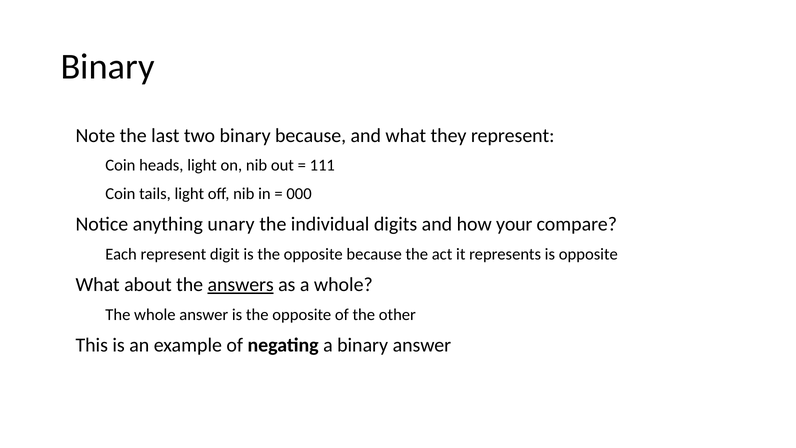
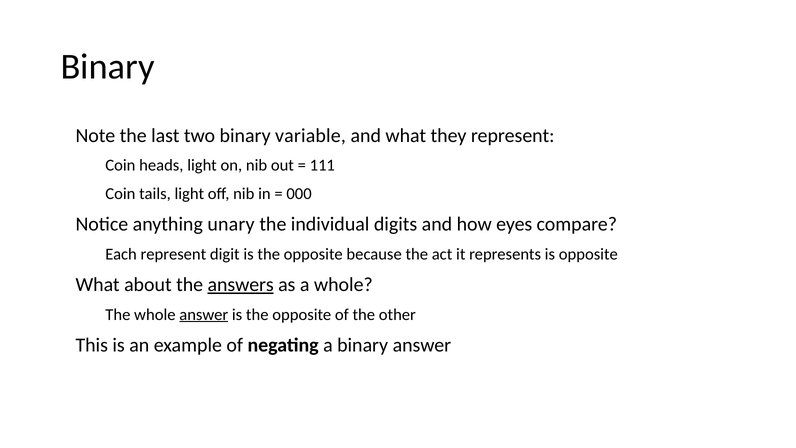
binary because: because -> variable
your: your -> eyes
answer at (204, 314) underline: none -> present
